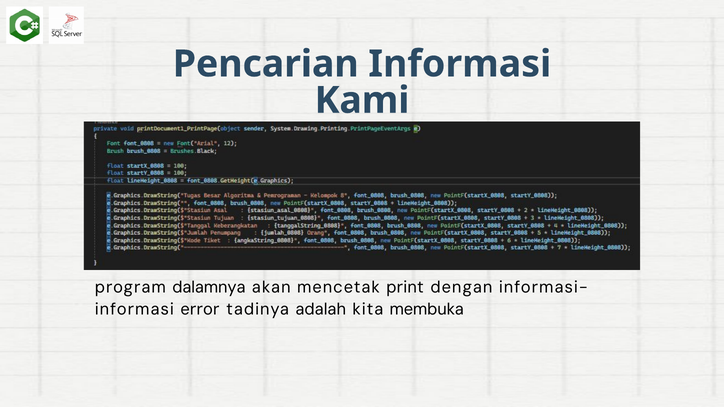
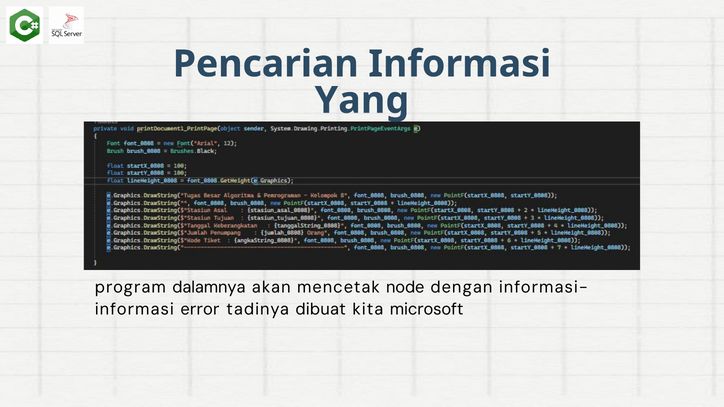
Kami: Kami -> Yang
print: print -> node
adalah: adalah -> dibuat
membuka: membuka -> microsoft
